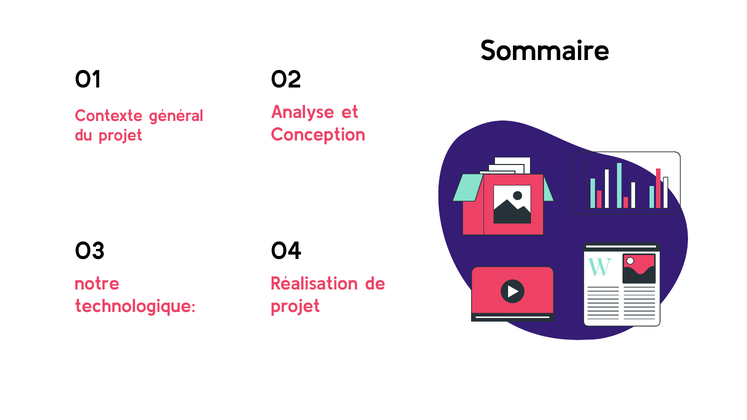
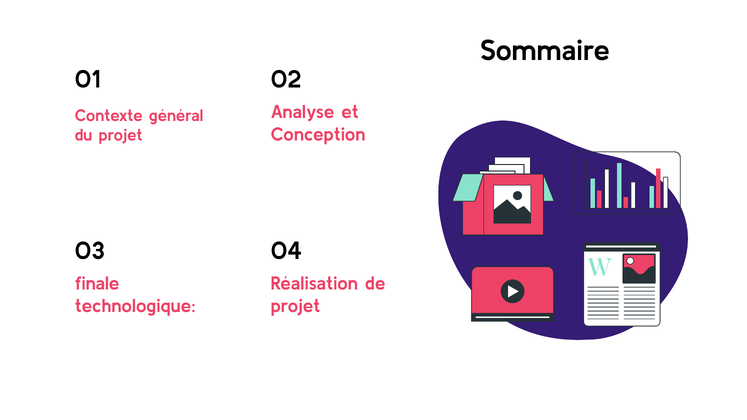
notre: notre -> finale
